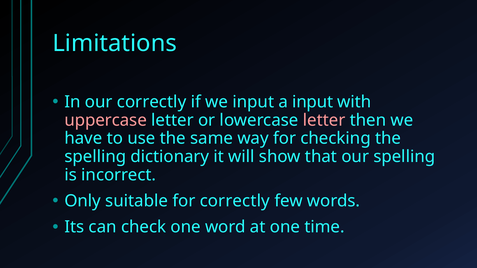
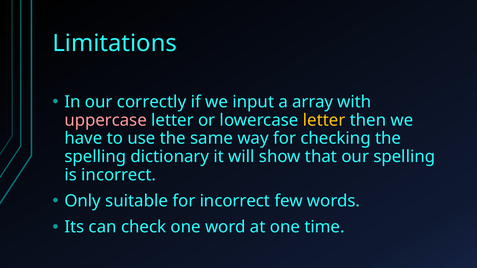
a input: input -> array
letter at (324, 120) colour: pink -> yellow
for correctly: correctly -> incorrect
